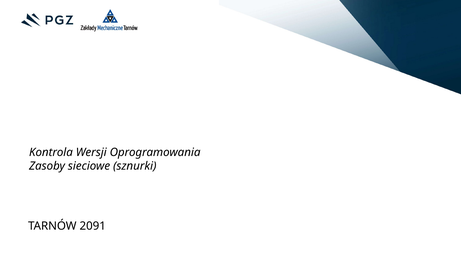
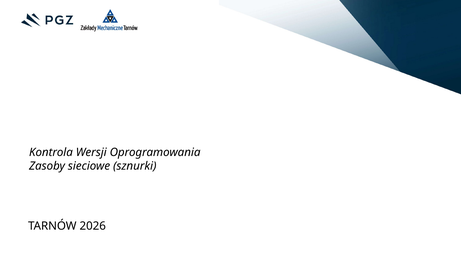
2091: 2091 -> 2026
